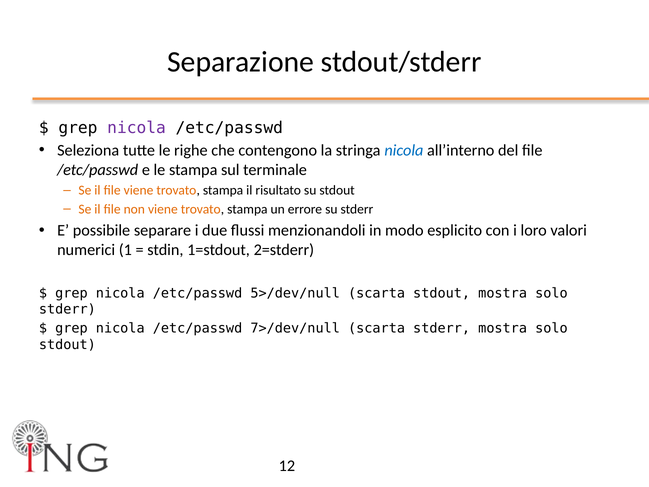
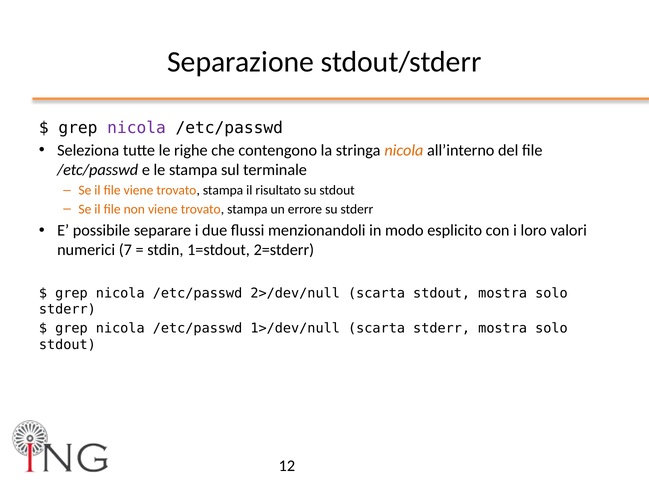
nicola at (404, 150) colour: blue -> orange
1: 1 -> 7
5>/dev/null: 5>/dev/null -> 2>/dev/null
7>/dev/null: 7>/dev/null -> 1>/dev/null
